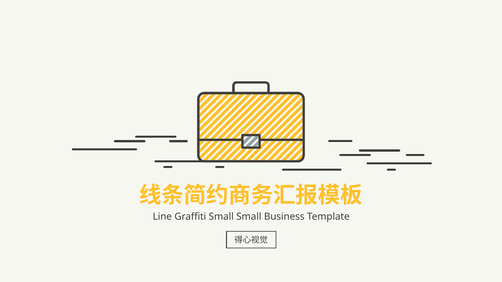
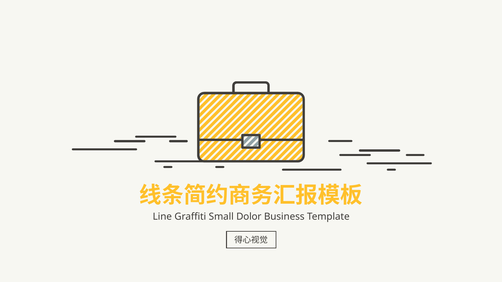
Small Small: Small -> Dolor
